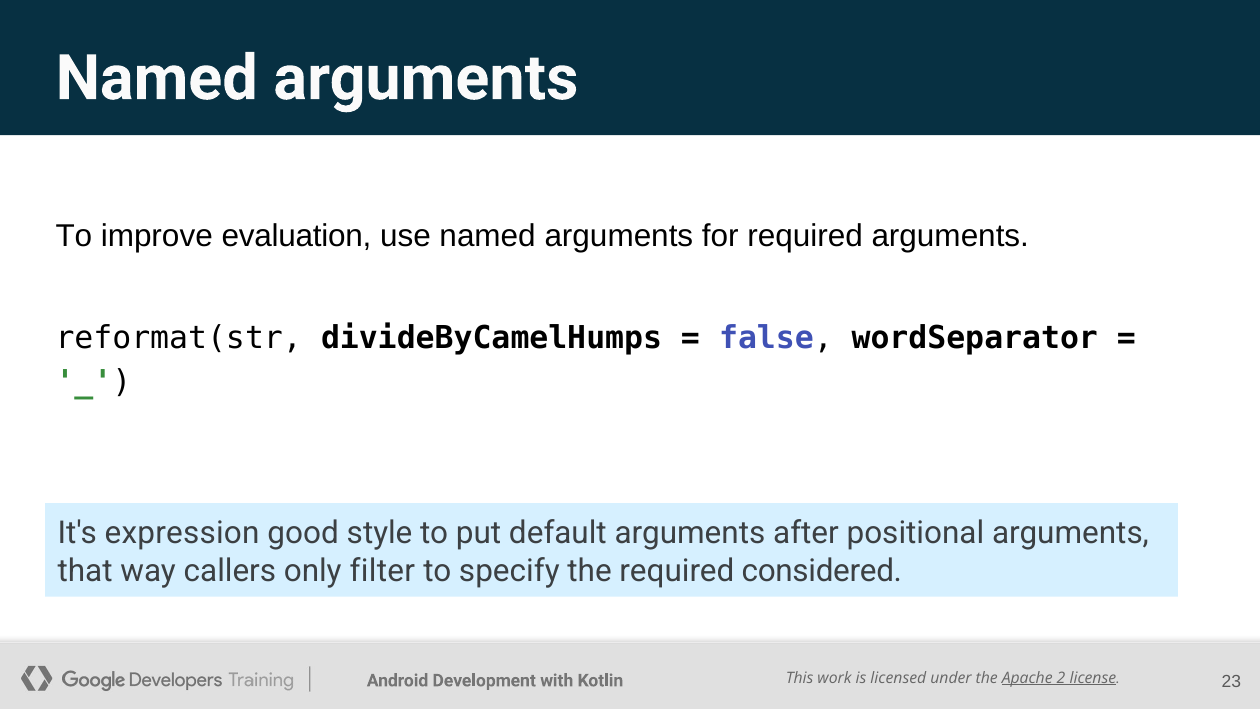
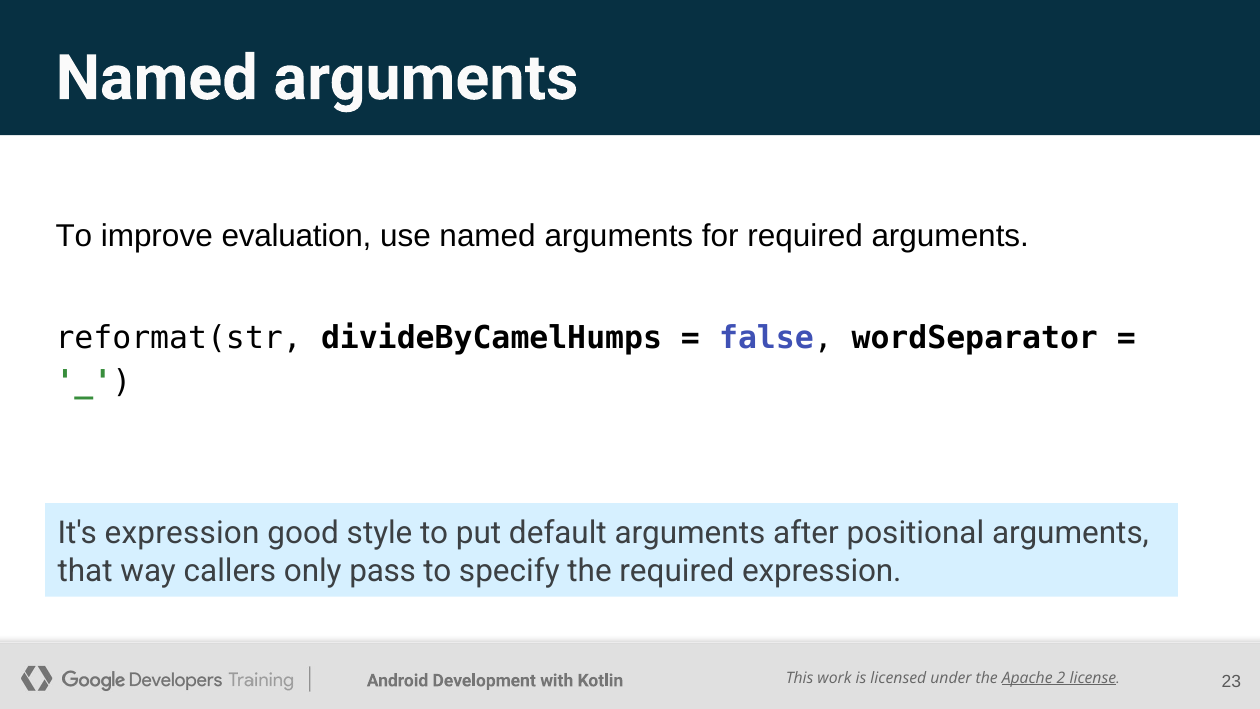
filter: filter -> pass
required considered: considered -> expression
